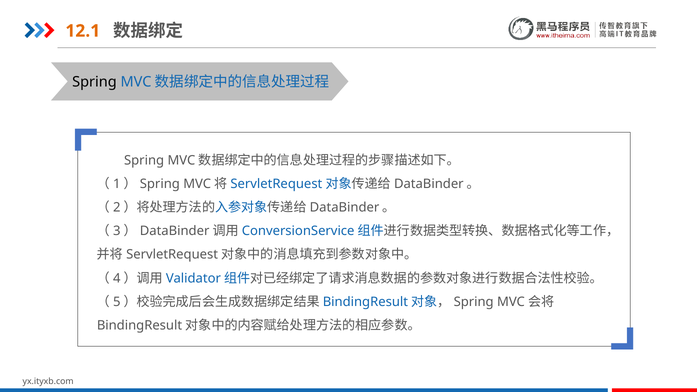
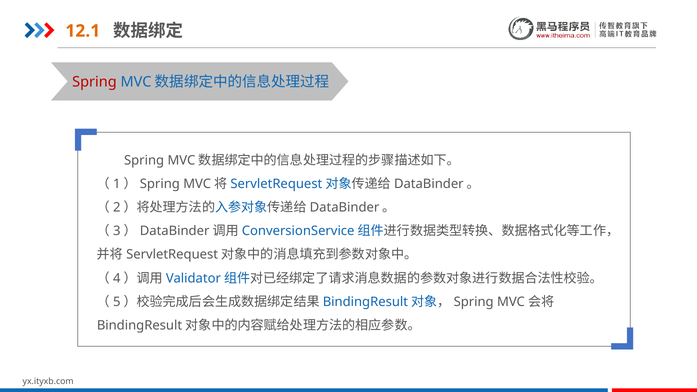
Spring at (94, 82) colour: black -> red
